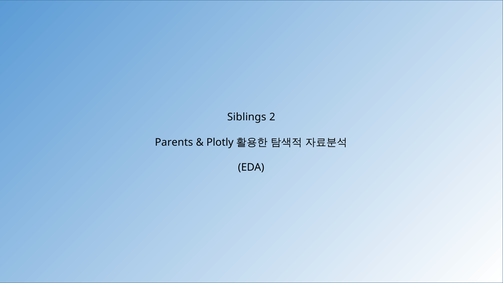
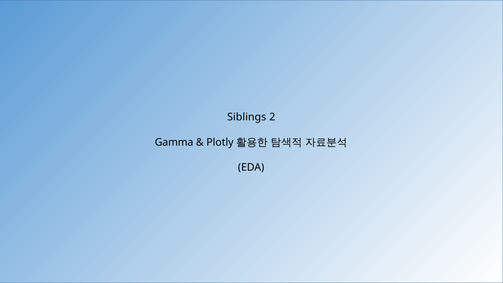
Parents: Parents -> Gamma
